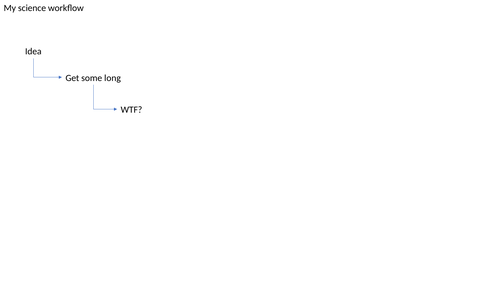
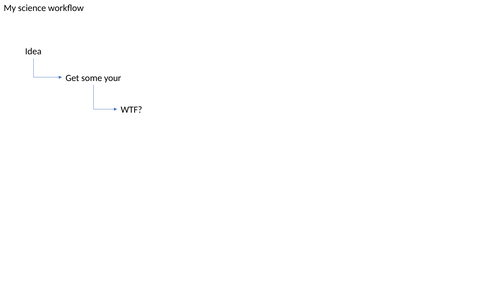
long: long -> your
